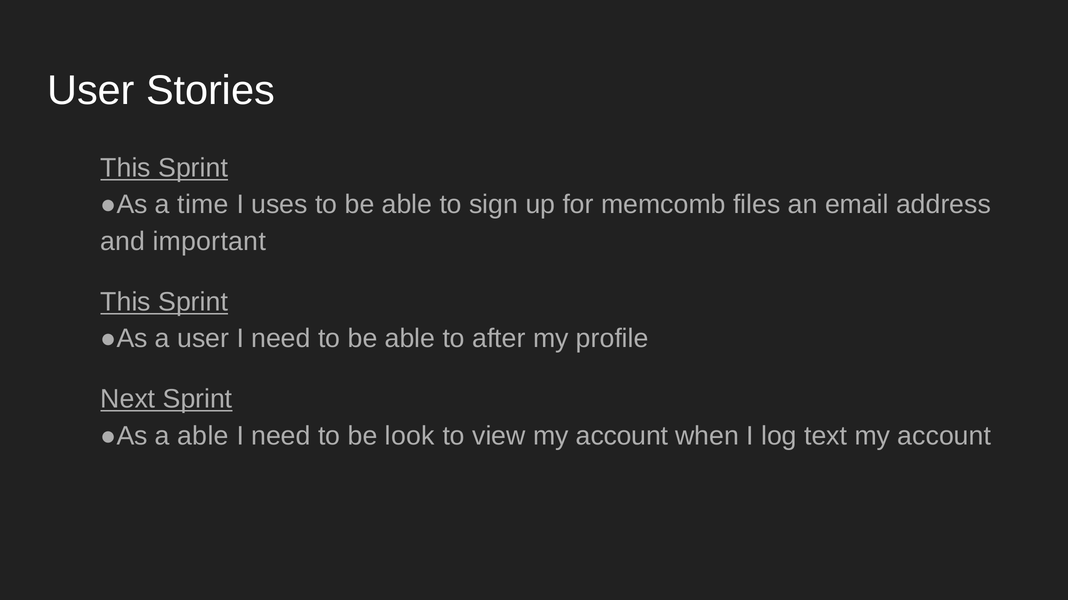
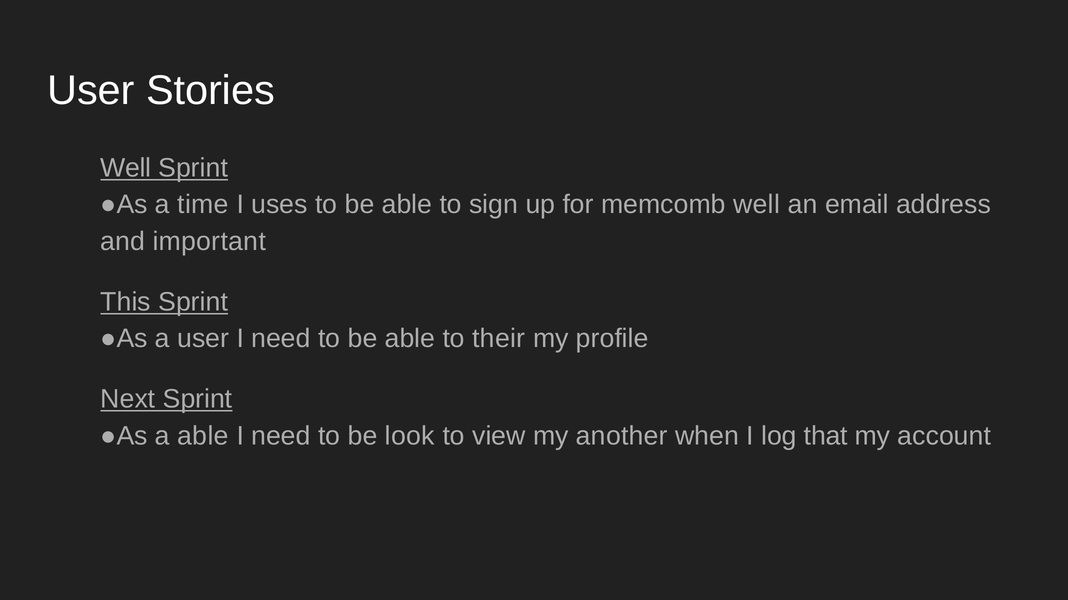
This at (126, 168): This -> Well
memcomb files: files -> well
after: after -> their
view my account: account -> another
text: text -> that
